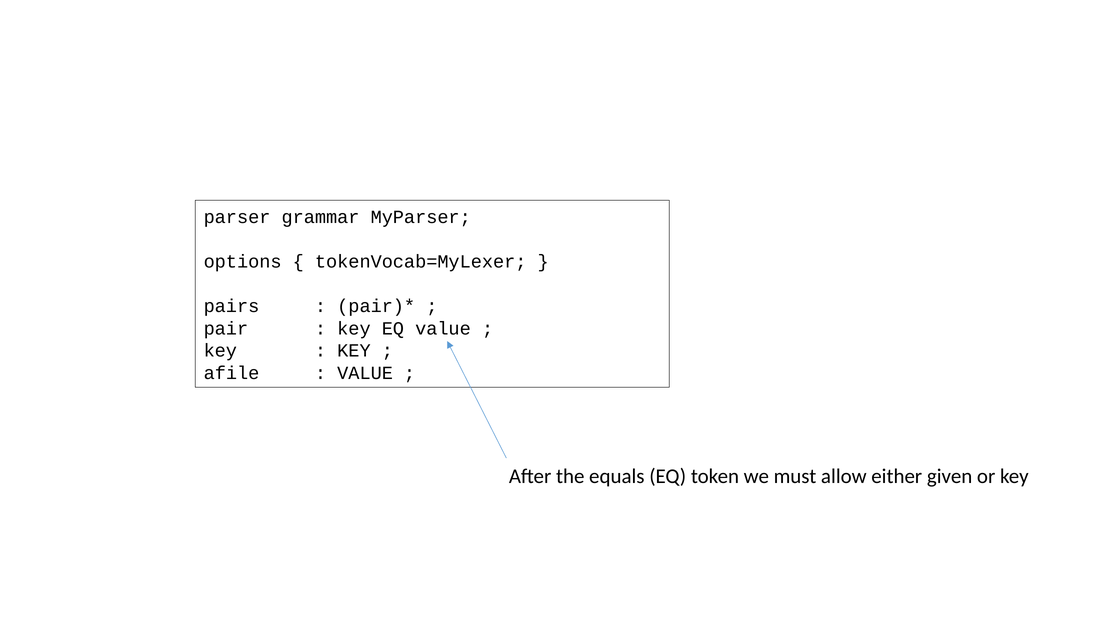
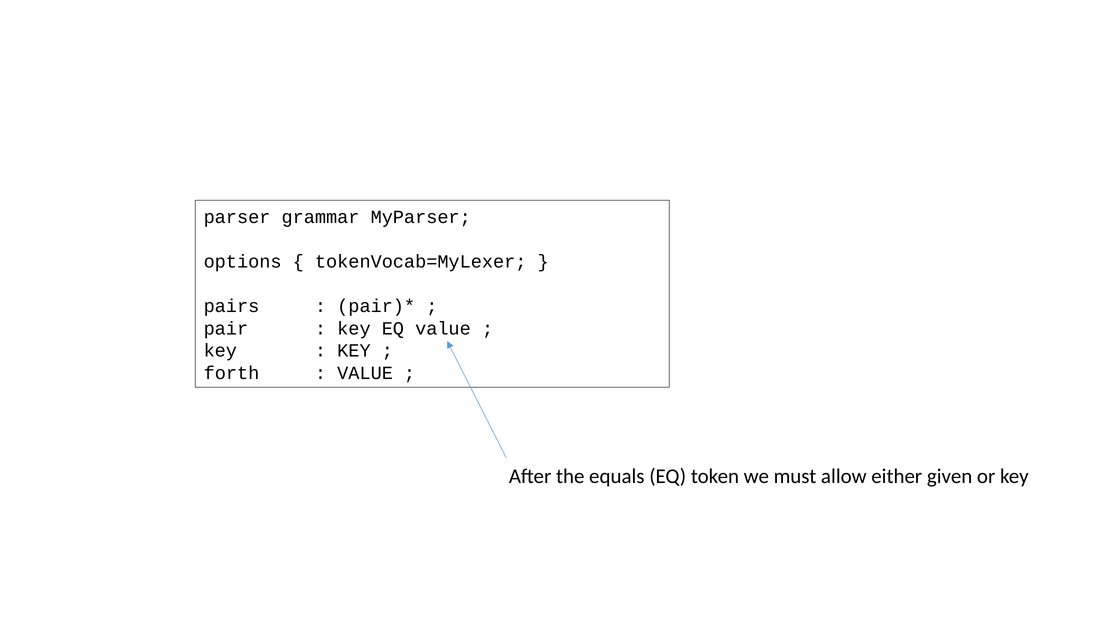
afile: afile -> forth
